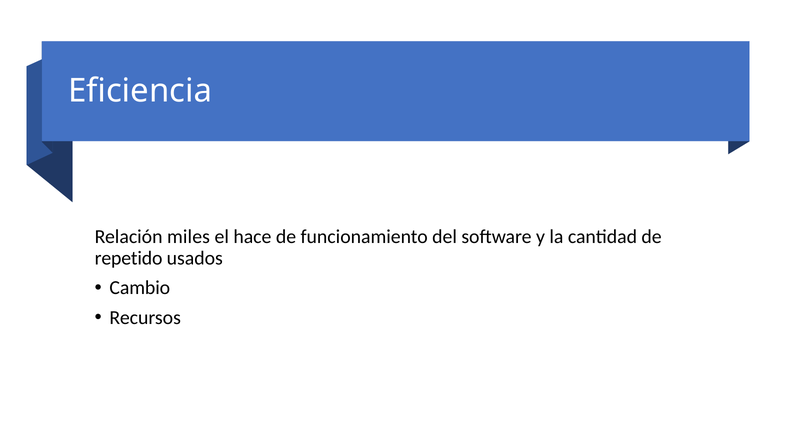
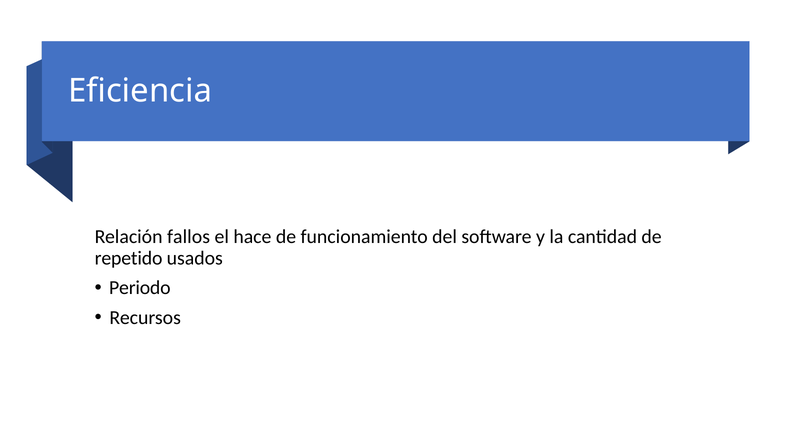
miles: miles -> fallos
Cambio: Cambio -> Periodo
